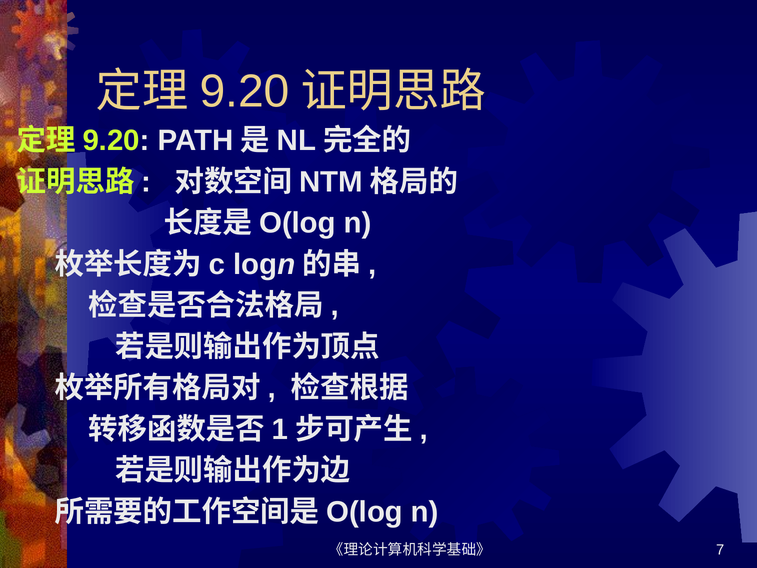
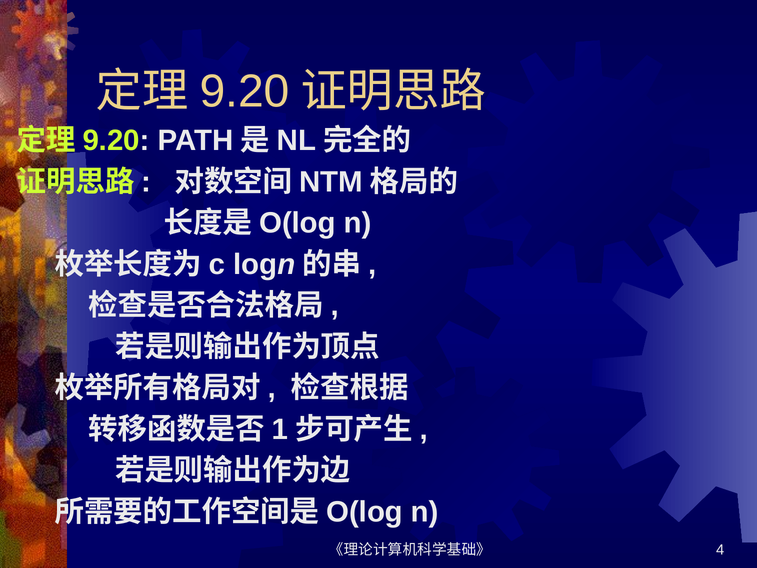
7: 7 -> 4
